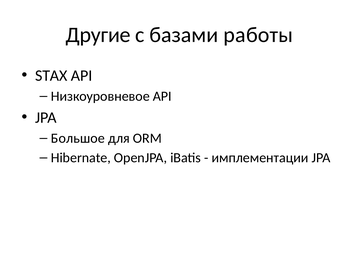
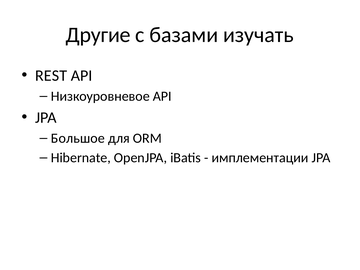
работы: работы -> изучать
STAX: STAX -> REST
